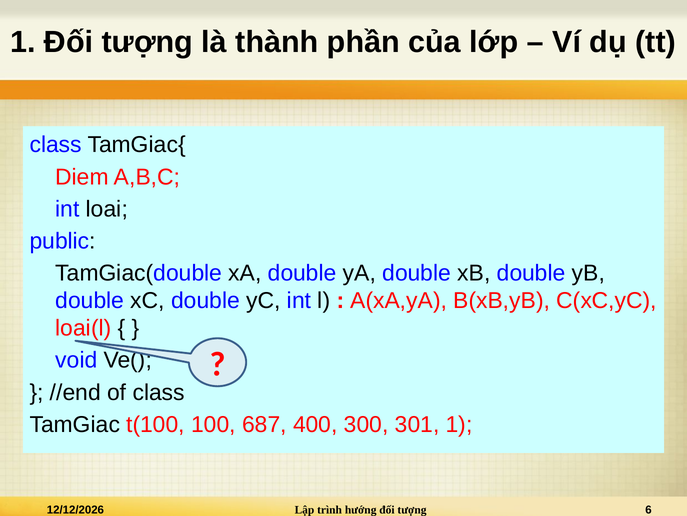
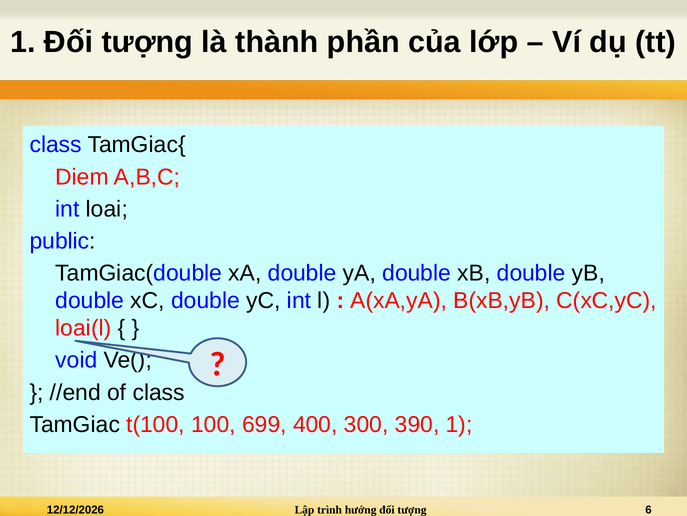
687: 687 -> 699
301: 301 -> 390
